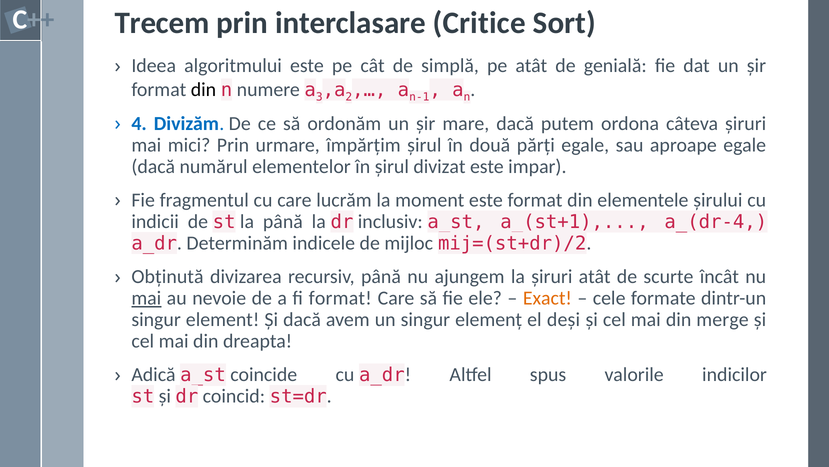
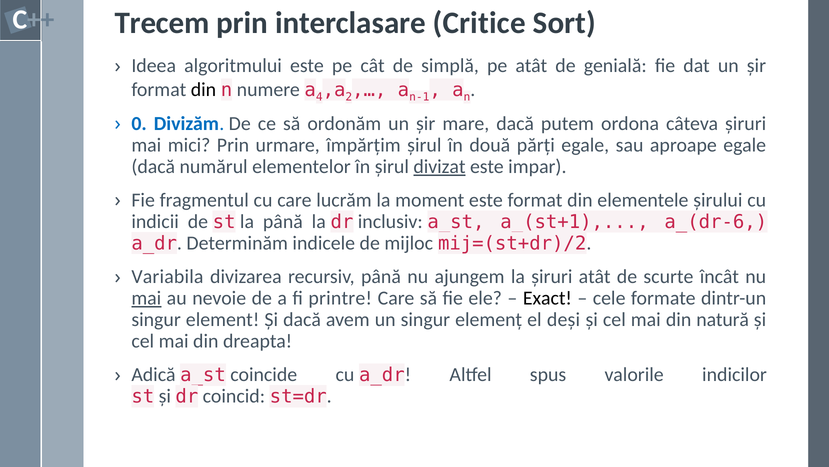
3: 3 -> 4
4: 4 -> 0
divizat underline: none -> present
a_(dr-4: a_(dr-4 -> a_(dr-6
Obținută: Obținută -> Variabila
fi format: format -> printre
Exact colour: orange -> black
merge: merge -> natură
